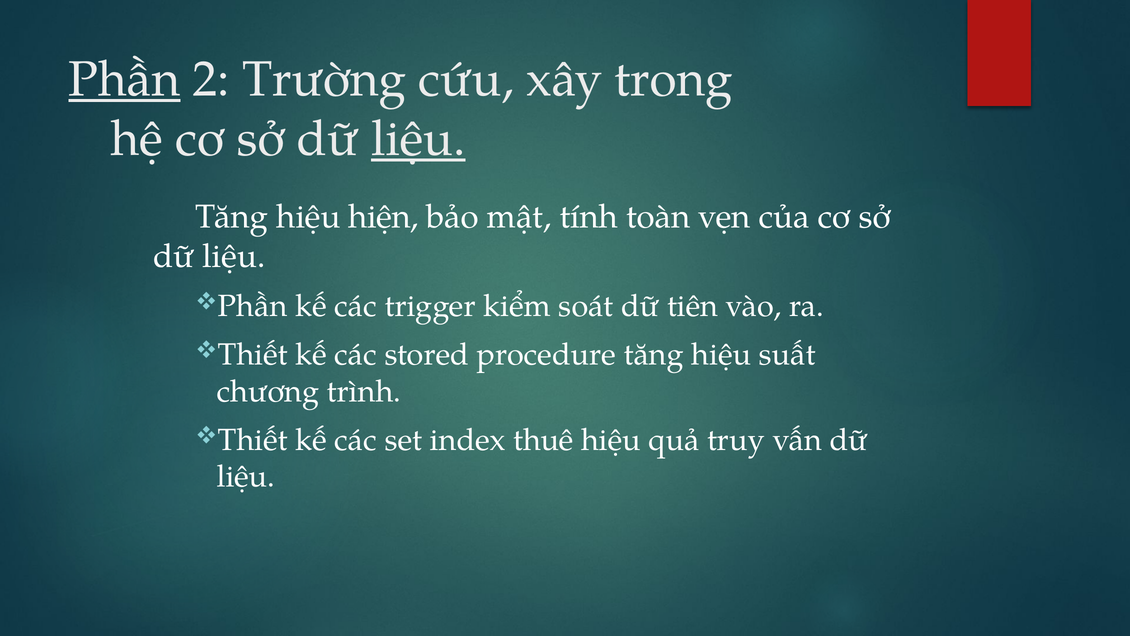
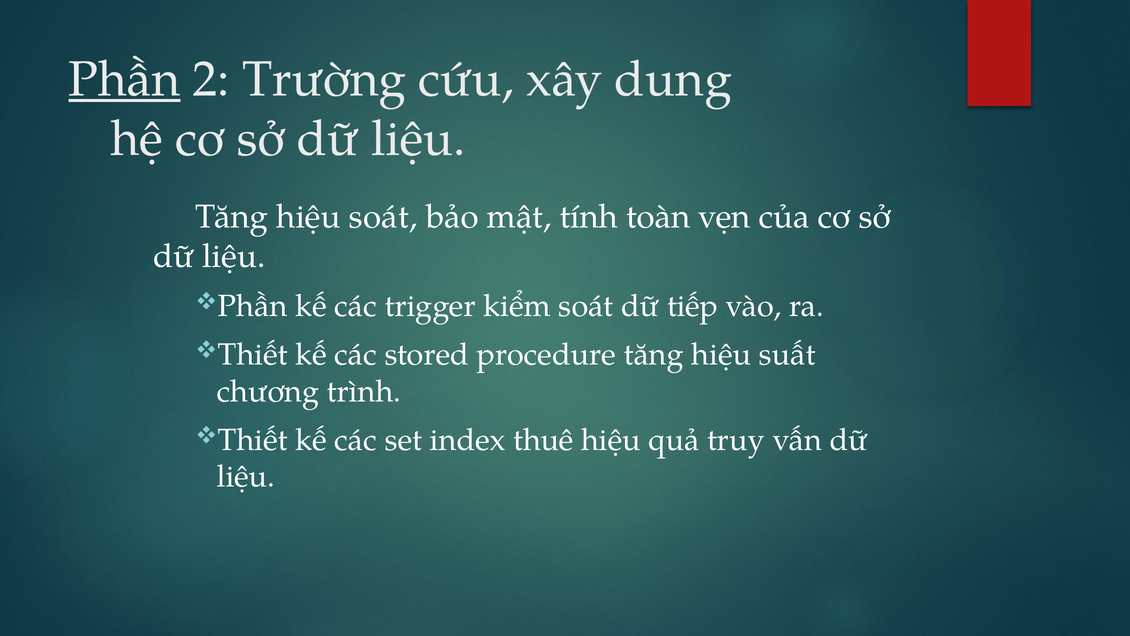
trong: trong -> dung
liệu at (418, 139) underline: present -> none
hiệu hiện: hiện -> soát
tiên: tiên -> tiếp
